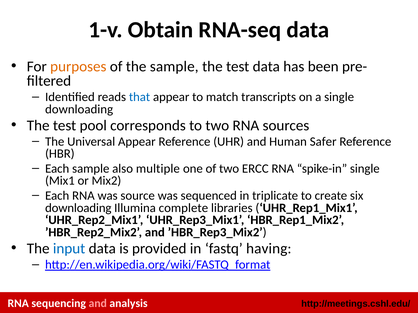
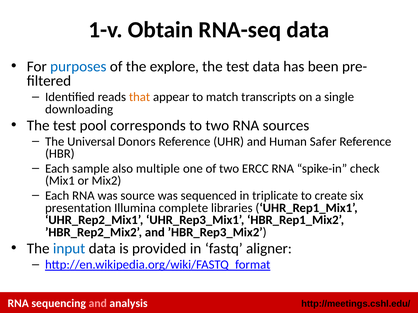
purposes colour: orange -> blue
the sample: sample -> explore
that colour: blue -> orange
Universal Appear: Appear -> Donors
spike-in single: single -> check
downloading at (78, 208): downloading -> presentation
having: having -> aligner
